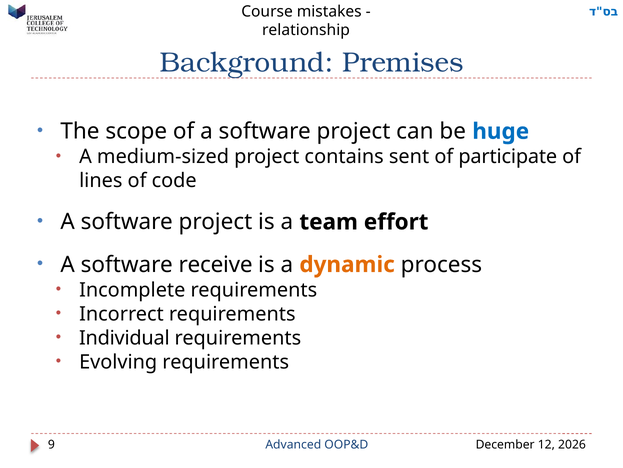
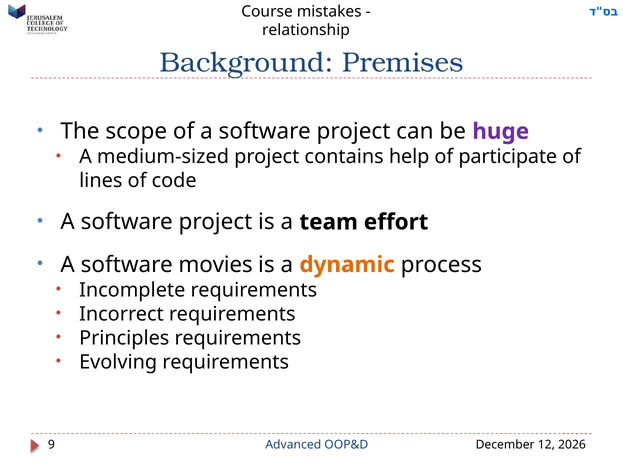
huge colour: blue -> purple
sent: sent -> help
receive: receive -> movies
Individual: Individual -> Principles
